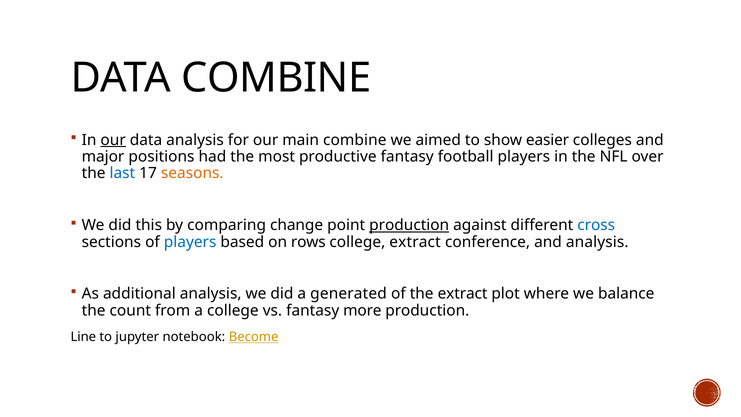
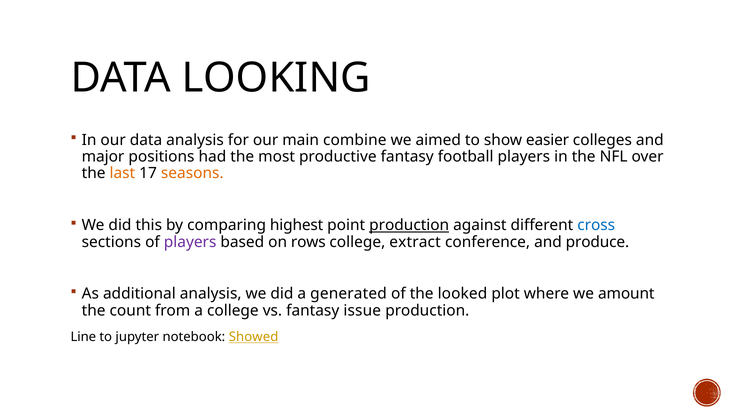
DATA COMBINE: COMBINE -> LOOKING
our at (113, 140) underline: present -> none
last colour: blue -> orange
change: change -> highest
players at (190, 242) colour: blue -> purple
and analysis: analysis -> produce
the extract: extract -> looked
balance: balance -> amount
more: more -> issue
Become: Become -> Showed
